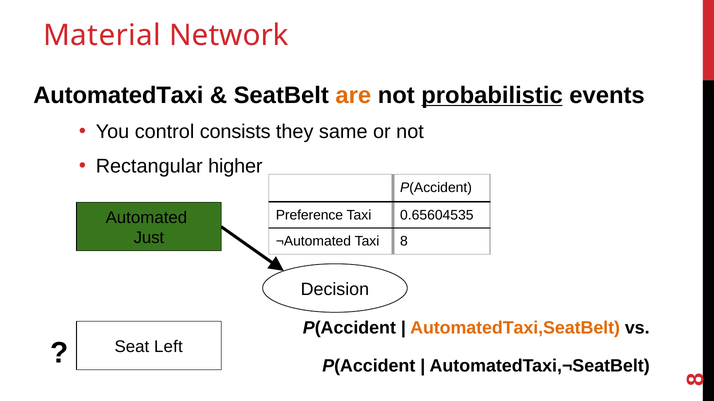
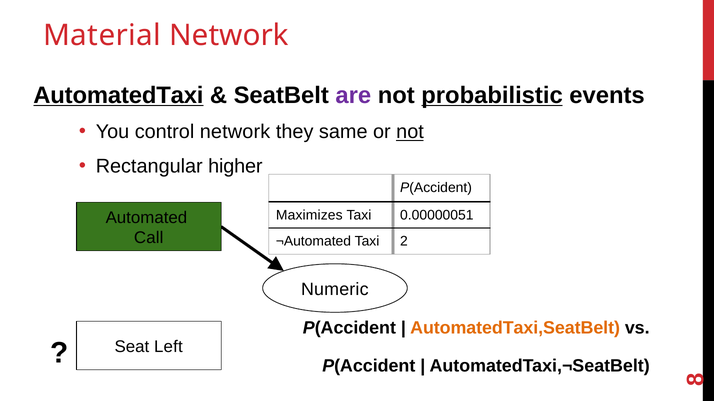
AutomatedTaxi underline: none -> present
are colour: orange -> purple
control consists: consists -> network
not at (410, 132) underline: none -> present
Preference: Preference -> Maximizes
0.65604535: 0.65604535 -> 0.00000051
Just: Just -> Call
Taxi 8: 8 -> 2
Decision: Decision -> Numeric
